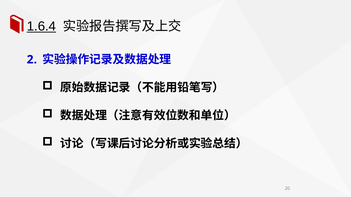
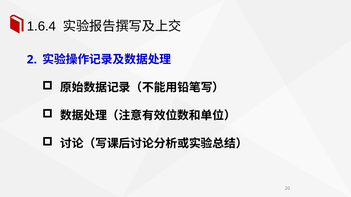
1.6.4 underline: present -> none
